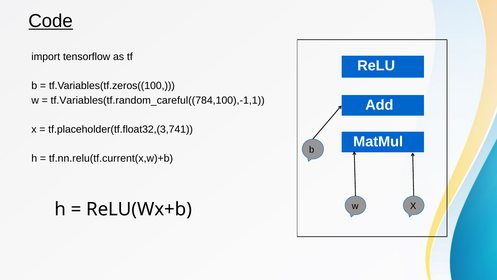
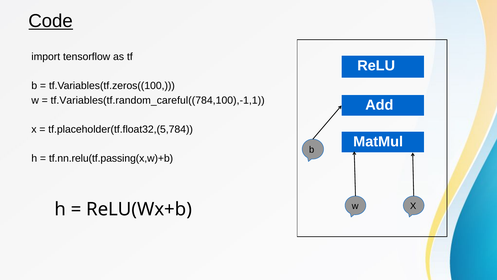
tf.placeholder(tf.float32,(3,741: tf.placeholder(tf.float32,(3,741 -> tf.placeholder(tf.float32,(5,784
tf.nn.relu(tf.current(x,w)+b: tf.nn.relu(tf.current(x,w)+b -> tf.nn.relu(tf.passing(x,w)+b
